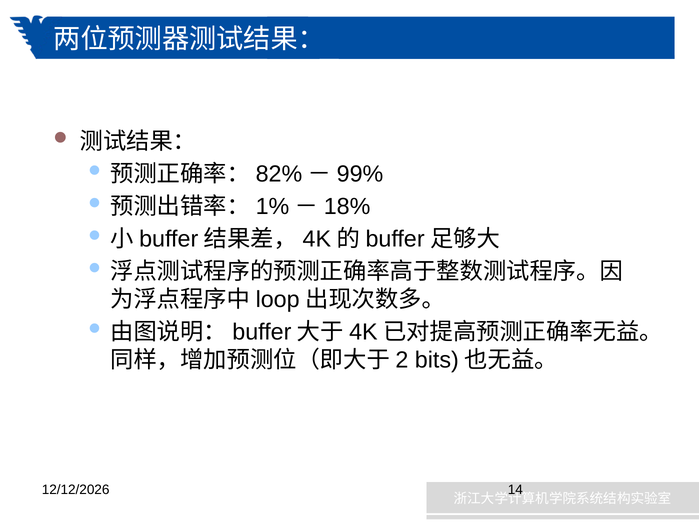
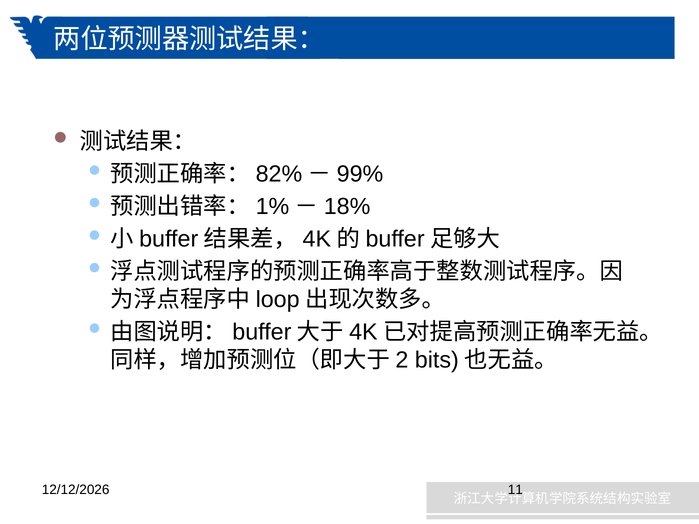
14: 14 -> 11
